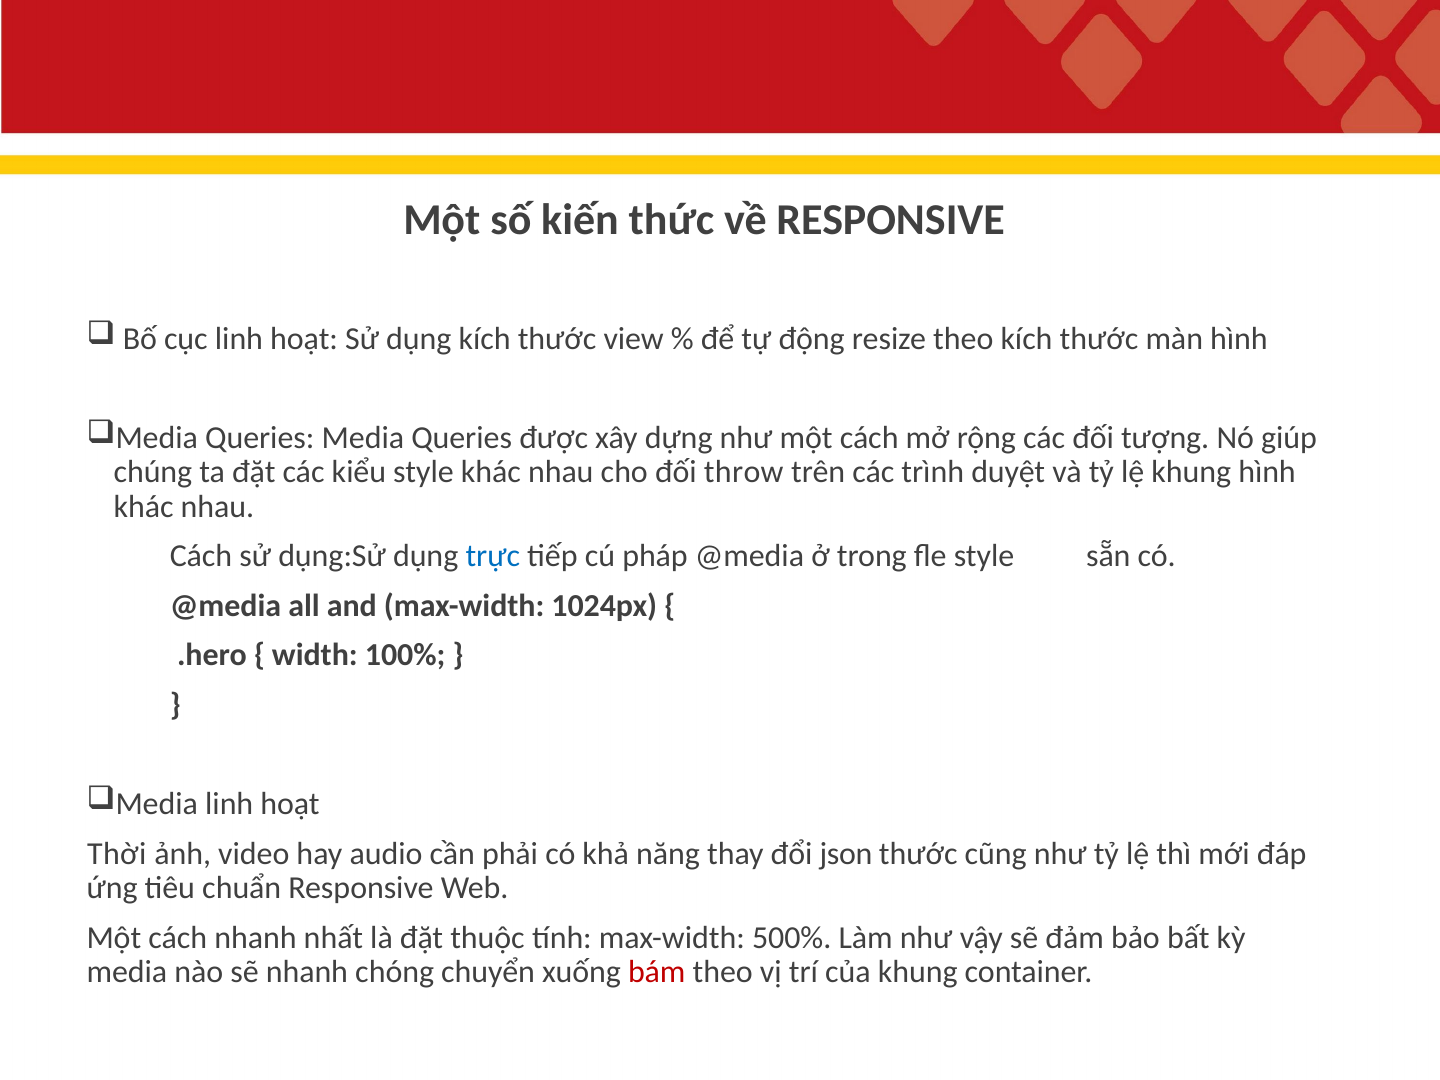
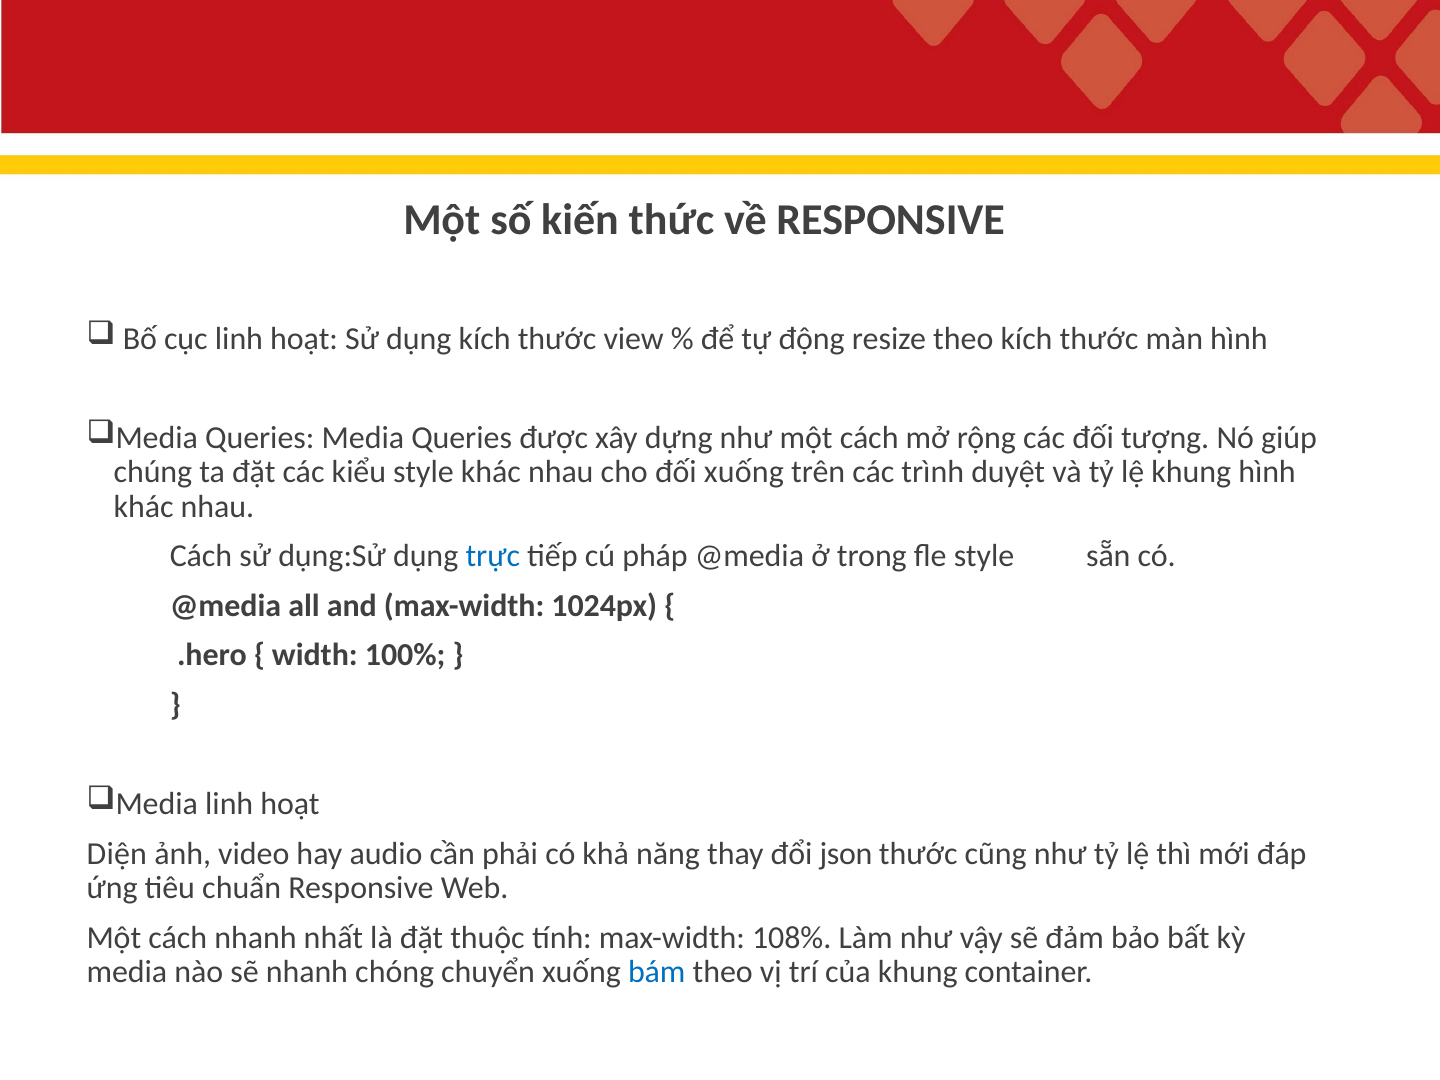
đối throw: throw -> xuống
Thời: Thời -> Diện
500%: 500% -> 108%
bám colour: red -> blue
